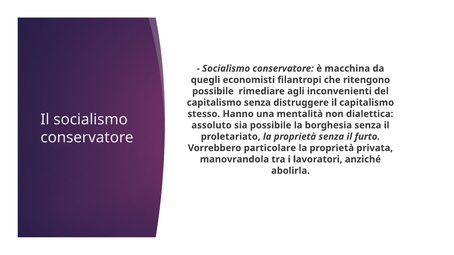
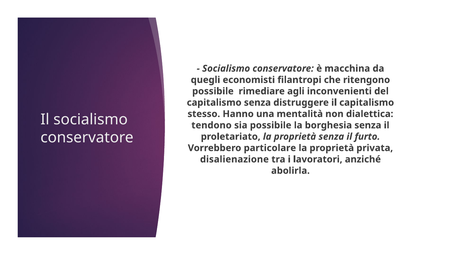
assoluto: assoluto -> tendono
manovrandola: manovrandola -> disalienazione
